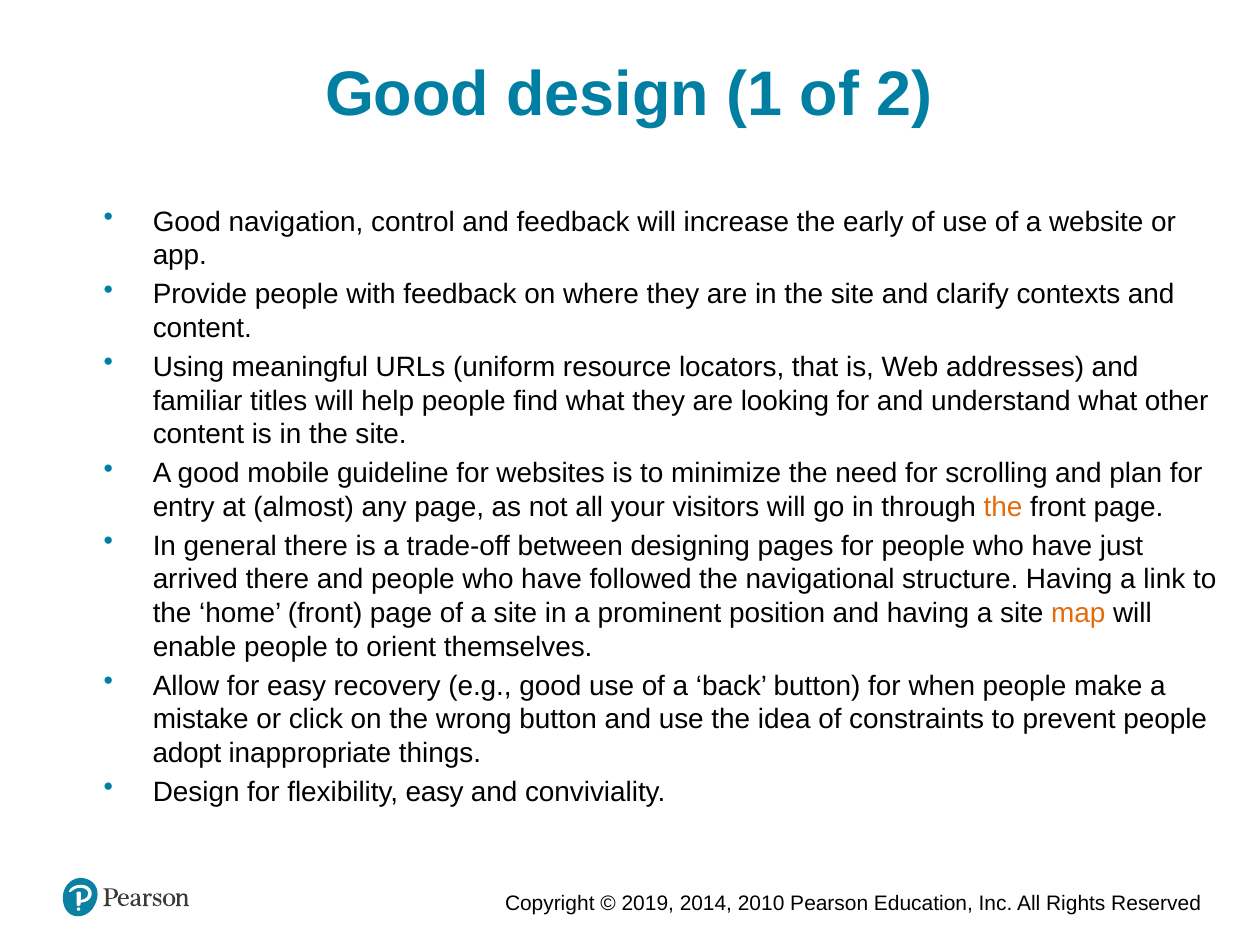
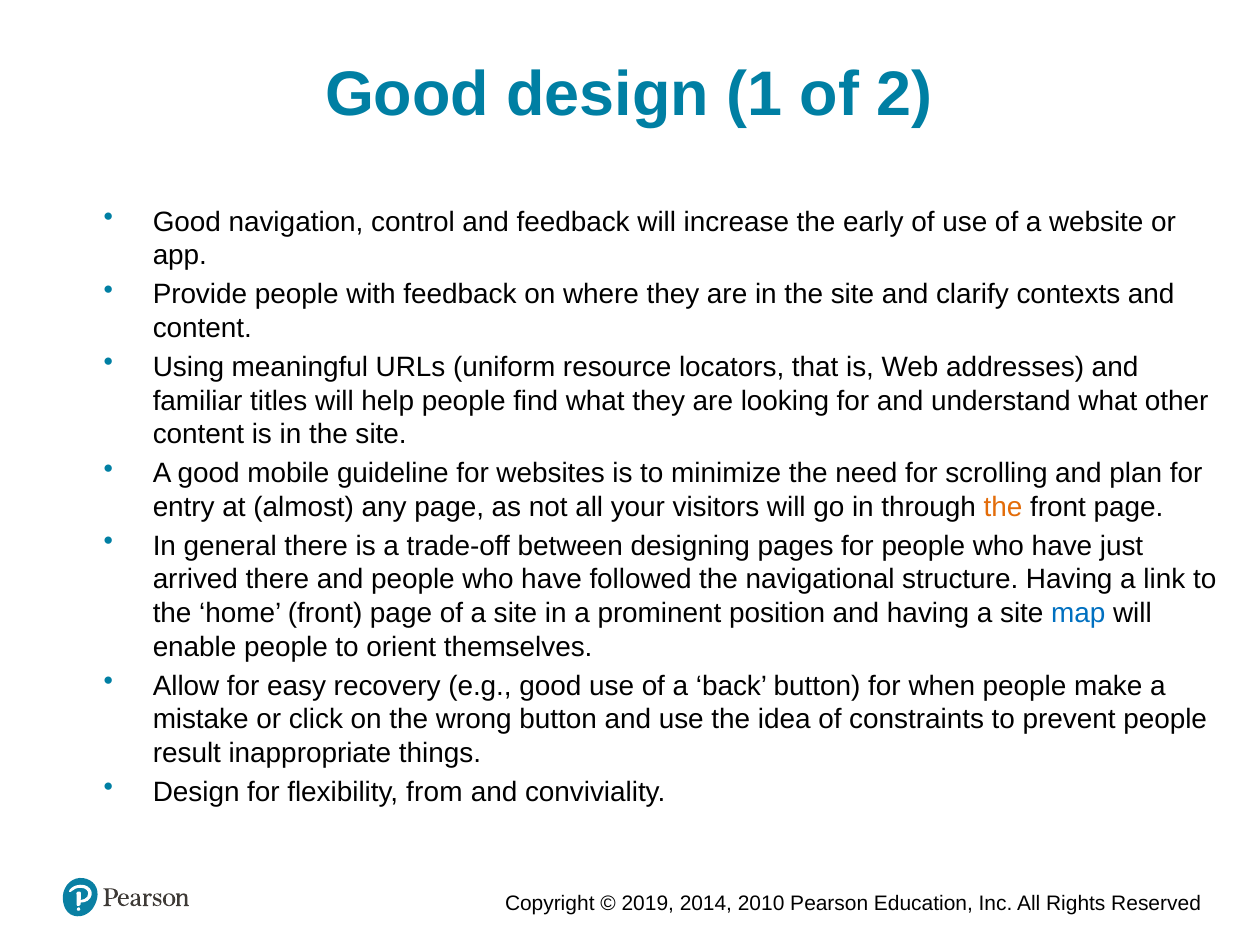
map colour: orange -> blue
adopt: adopt -> result
flexibility easy: easy -> from
